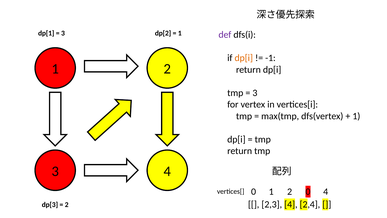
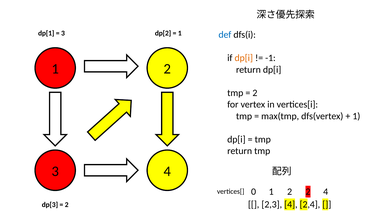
def colour: purple -> blue
3 at (255, 93): 3 -> 2
2 0: 0 -> 2
